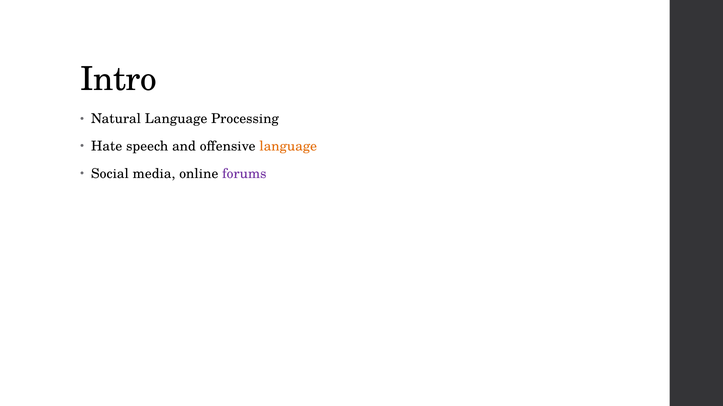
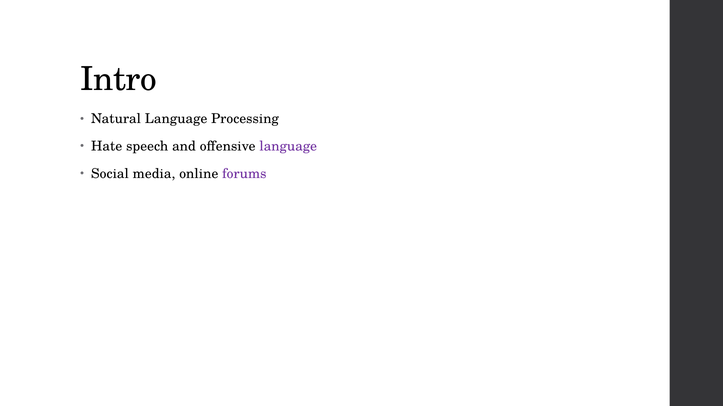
language at (288, 147) colour: orange -> purple
